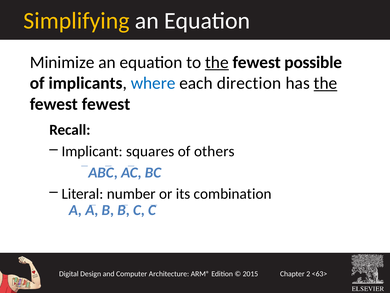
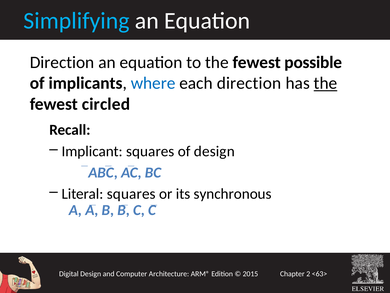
Simplifying colour: yellow -> light blue
Minimize at (62, 62): Minimize -> Direction
the at (217, 62) underline: present -> none
fewest fewest: fewest -> circled
of others: others -> design
Literal number: number -> squares
combination: combination -> synchronous
